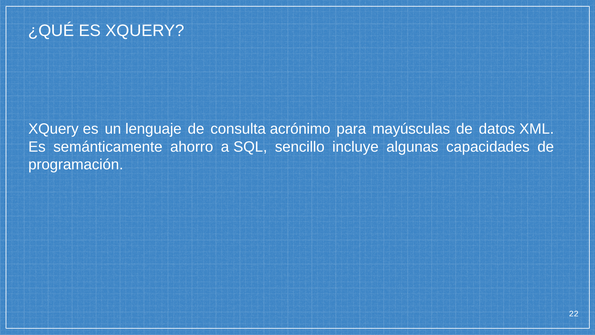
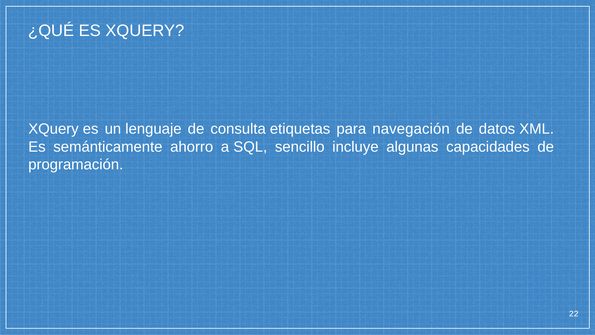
acrónimo: acrónimo -> etiquetas
mayúsculas: mayúsculas -> navegación
